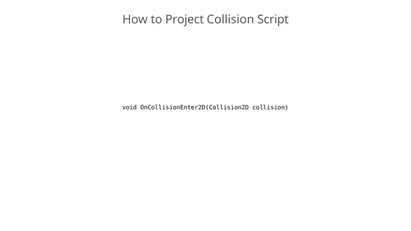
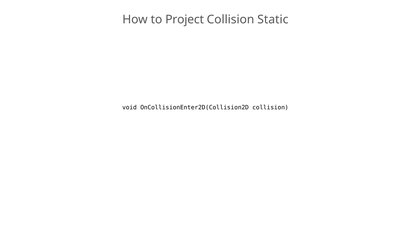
Script: Script -> Static
